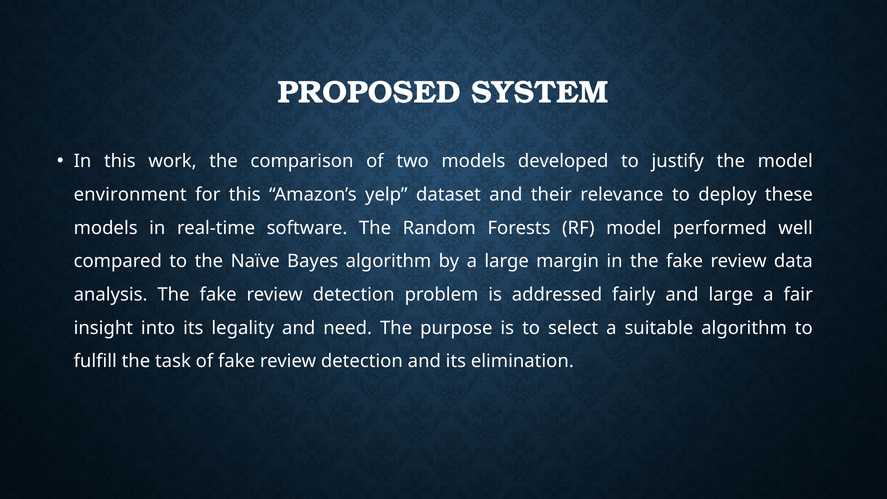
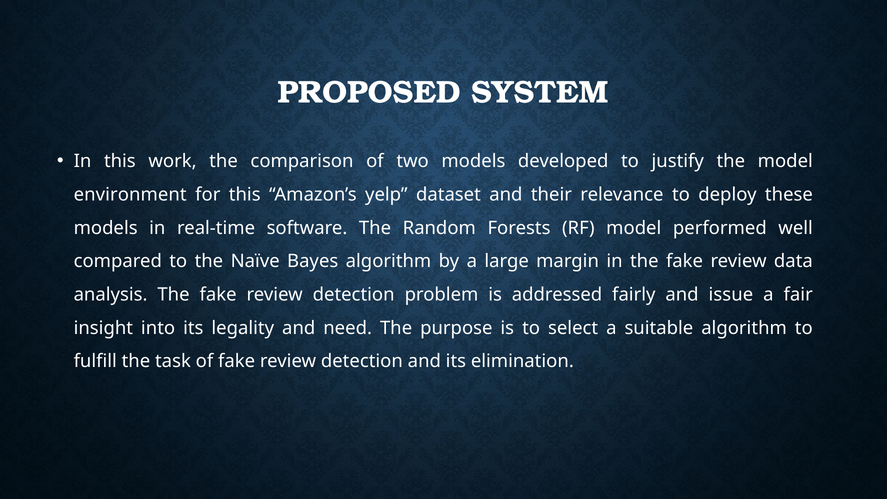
and large: large -> issue
